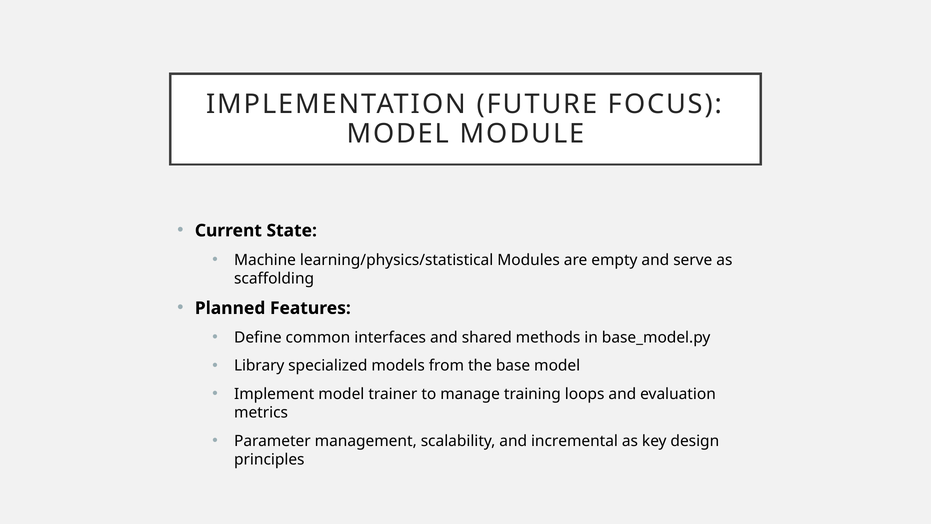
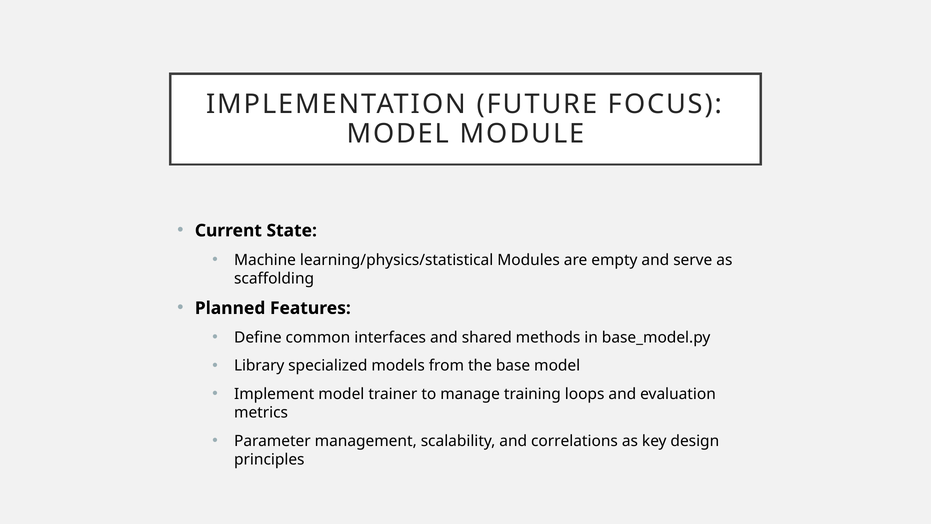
incremental: incremental -> correlations
